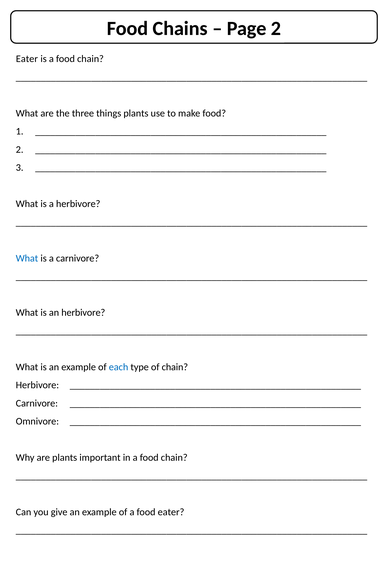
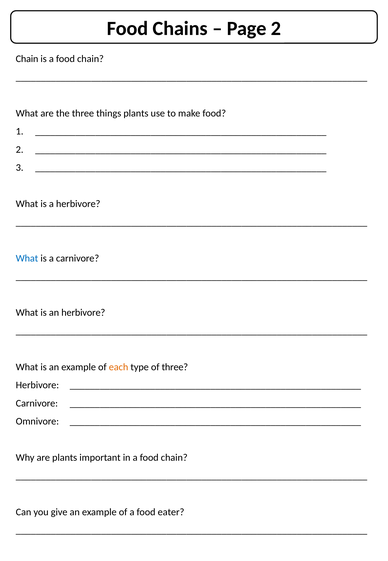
Eater at (27, 59): Eater -> Chain
each colour: blue -> orange
of chain: chain -> three
